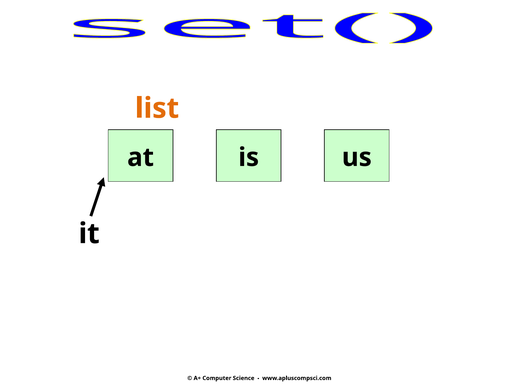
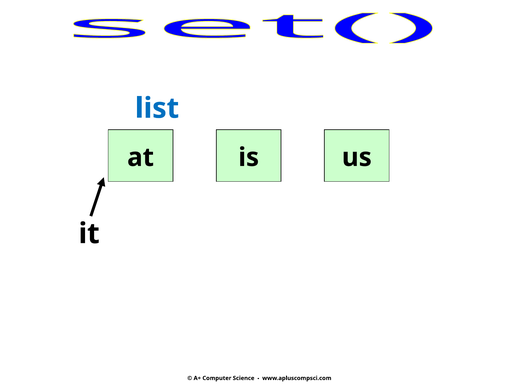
list colour: orange -> blue
